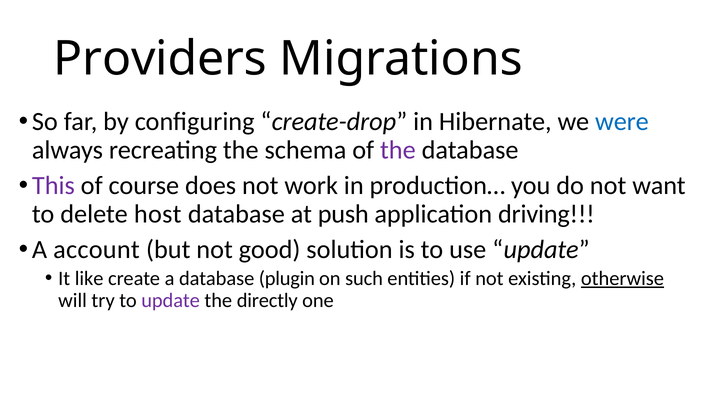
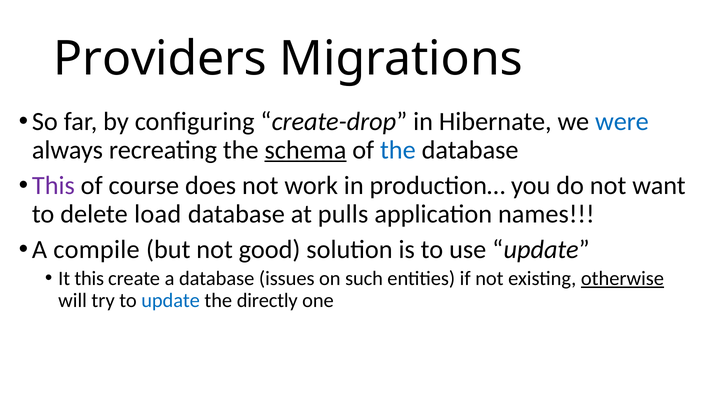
schema underline: none -> present
the at (398, 150) colour: purple -> blue
host: host -> load
push: push -> pulls
driving: driving -> names
account: account -> compile
It like: like -> this
plugin: plugin -> issues
update at (171, 301) colour: purple -> blue
